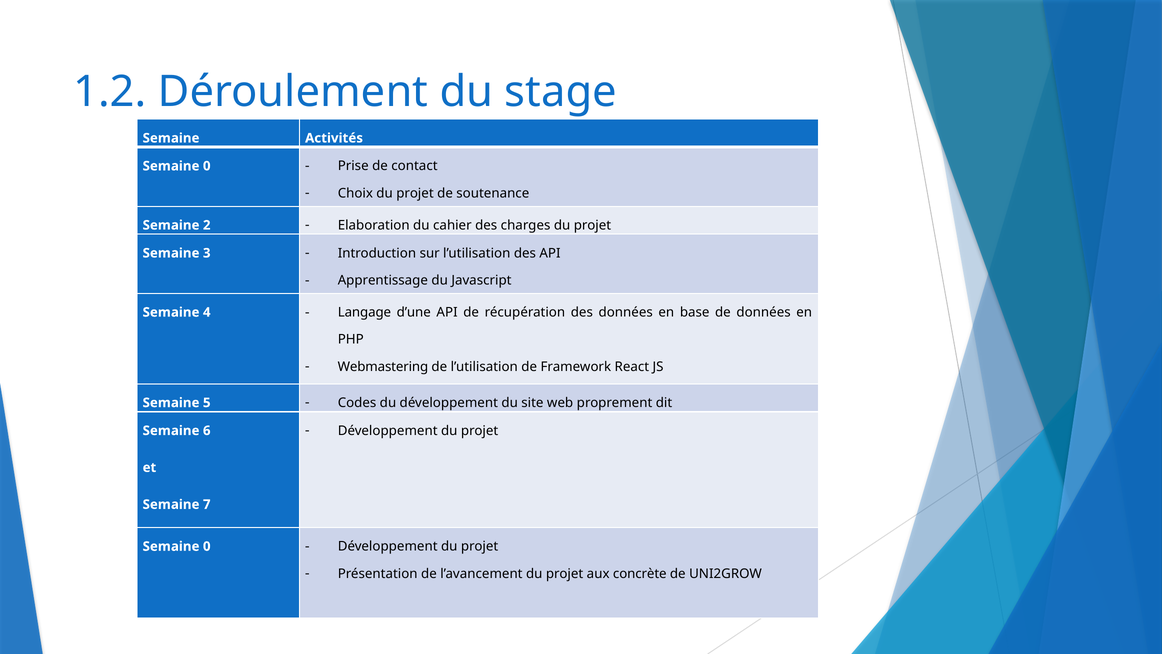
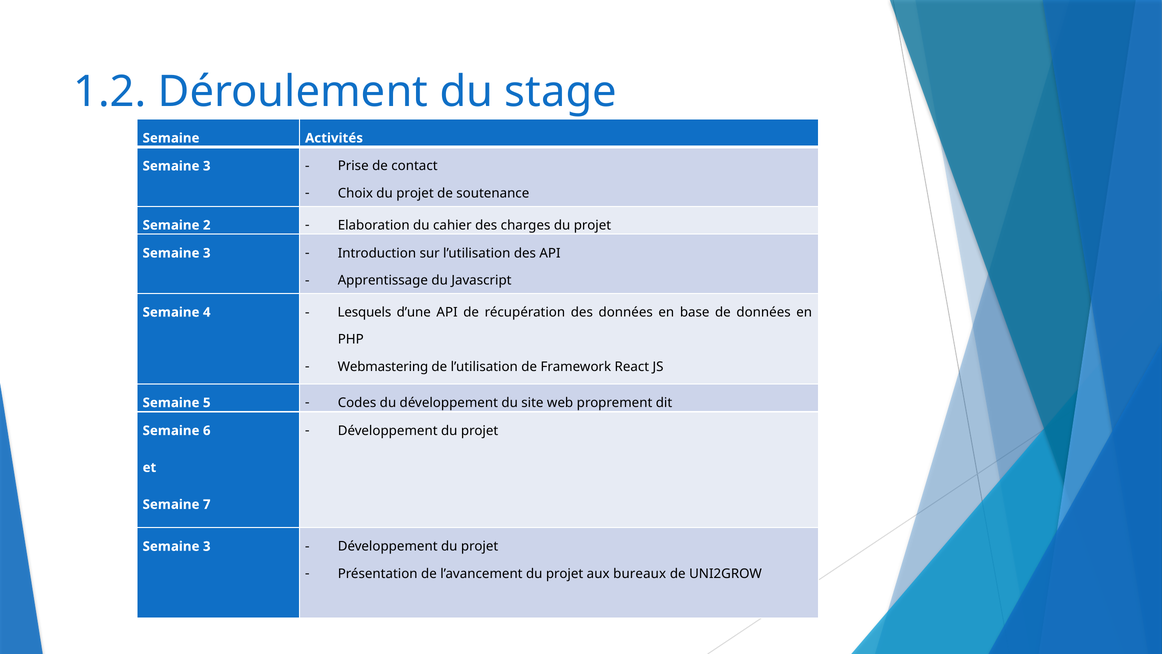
0 at (207, 166): 0 -> 3
Langage: Langage -> Lesquels
0 at (207, 546): 0 -> 3
concrète: concrète -> bureaux
